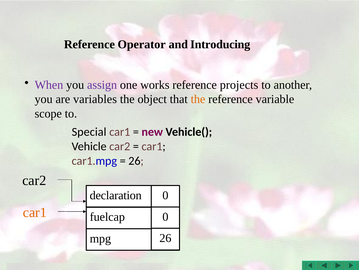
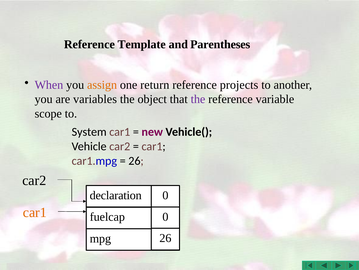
Operator: Operator -> Template
Introducing: Introducing -> Parentheses
assign colour: purple -> orange
works: works -> return
the at (198, 99) colour: orange -> purple
Special: Special -> System
